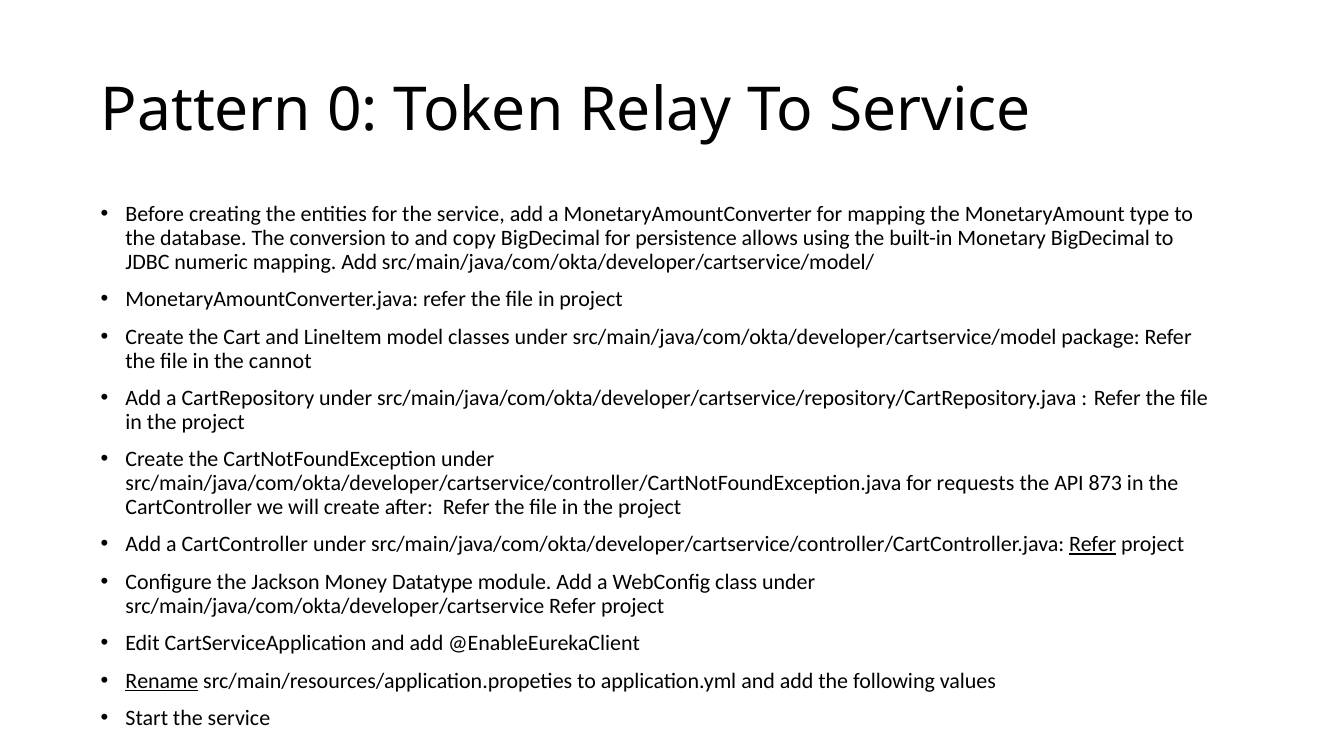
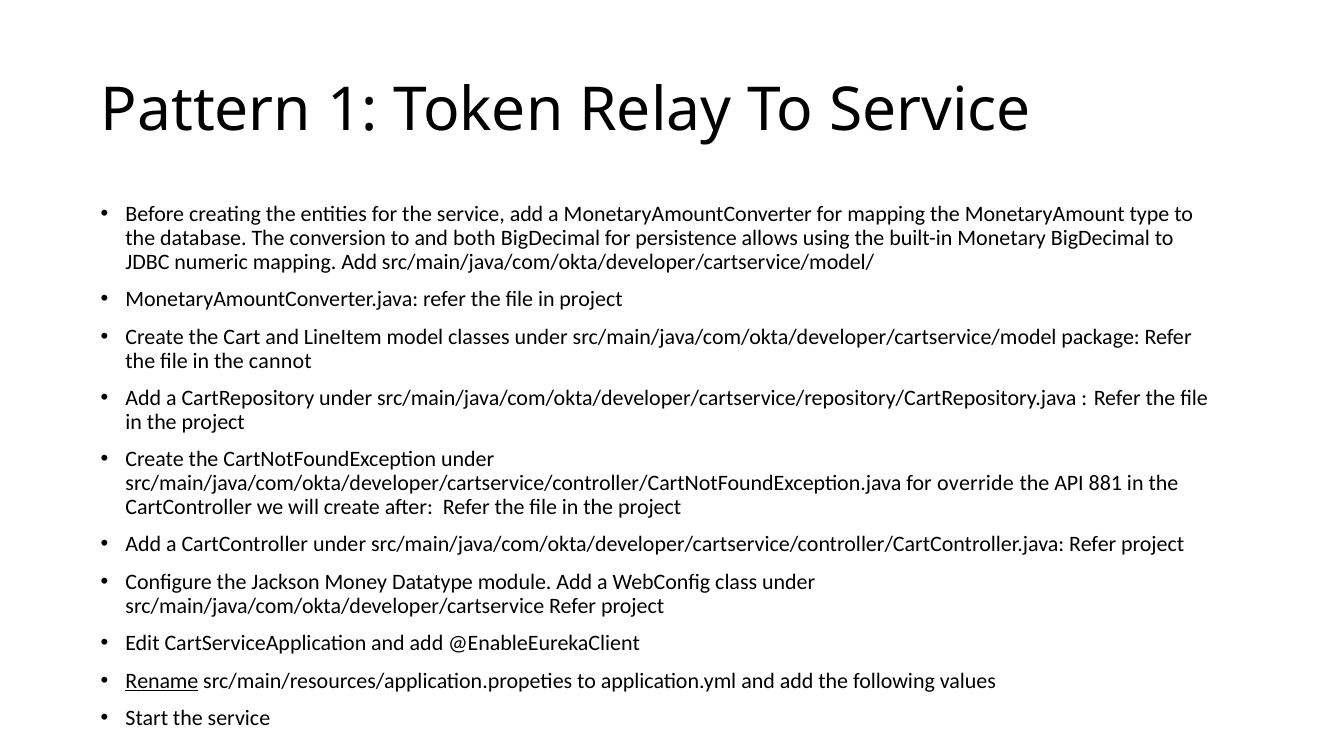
0: 0 -> 1
copy: copy -> both
requests: requests -> override
873: 873 -> 881
Refer at (1093, 545) underline: present -> none
